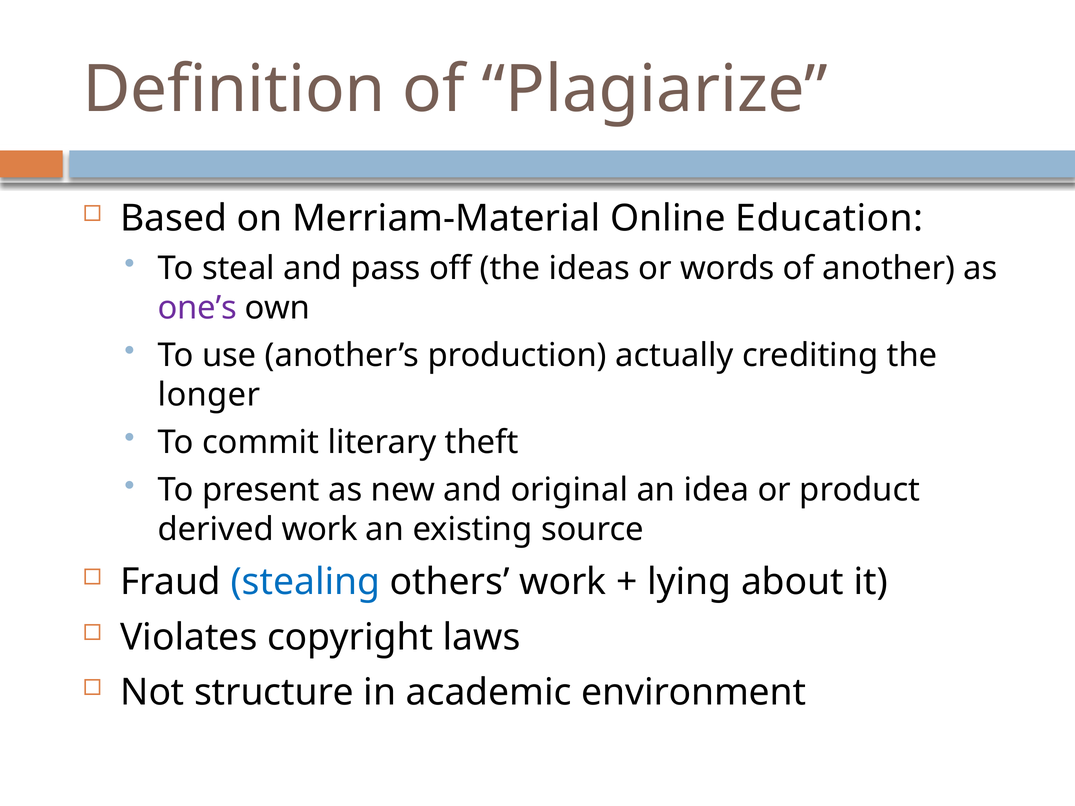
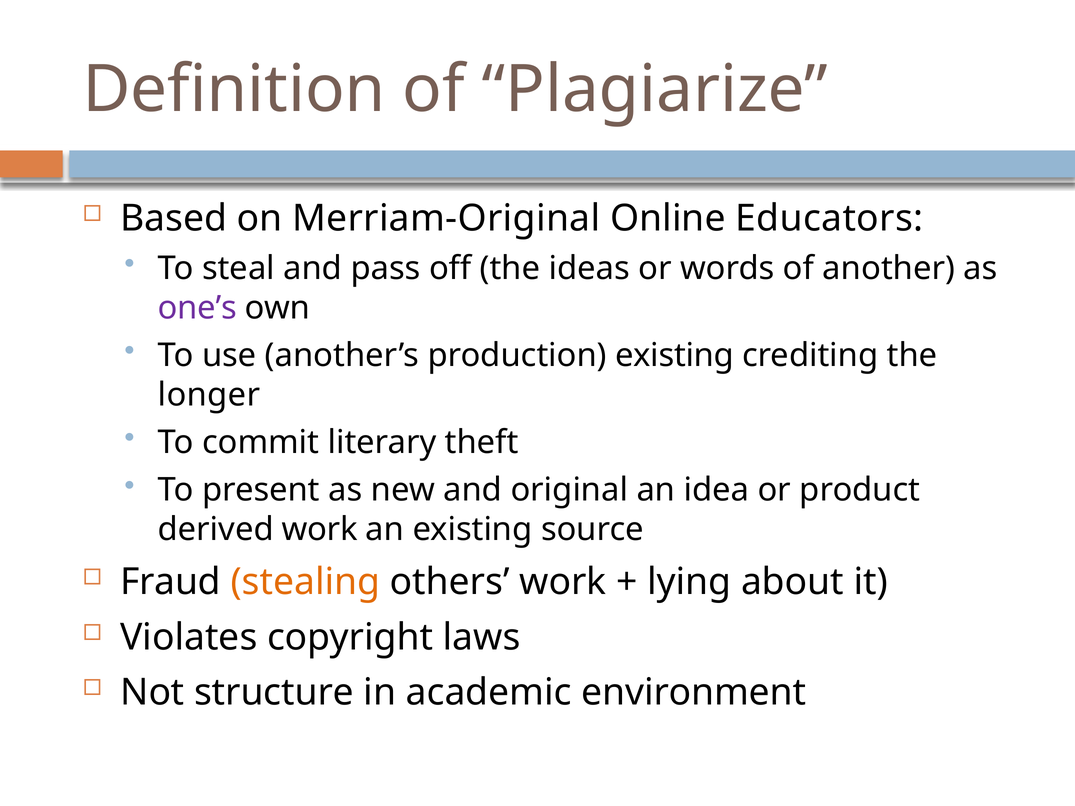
Merriam-Material: Merriam-Material -> Merriam-Original
Education: Education -> Educators
production actually: actually -> existing
stealing colour: blue -> orange
